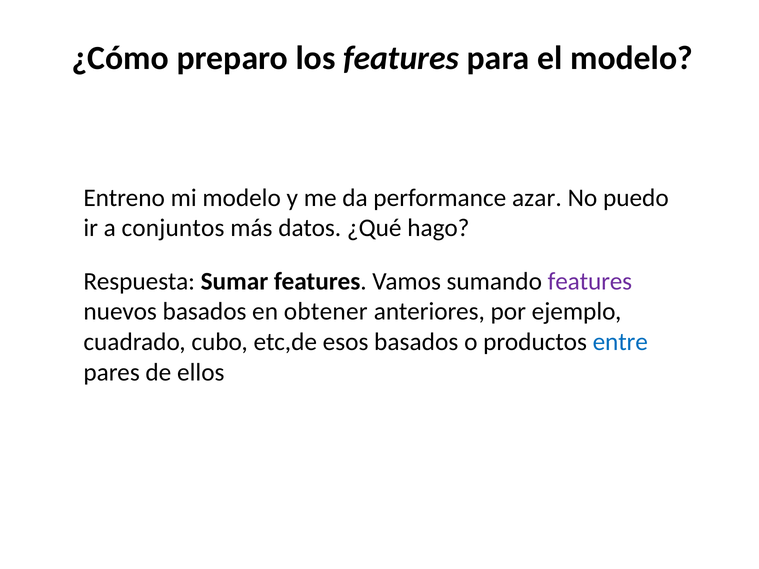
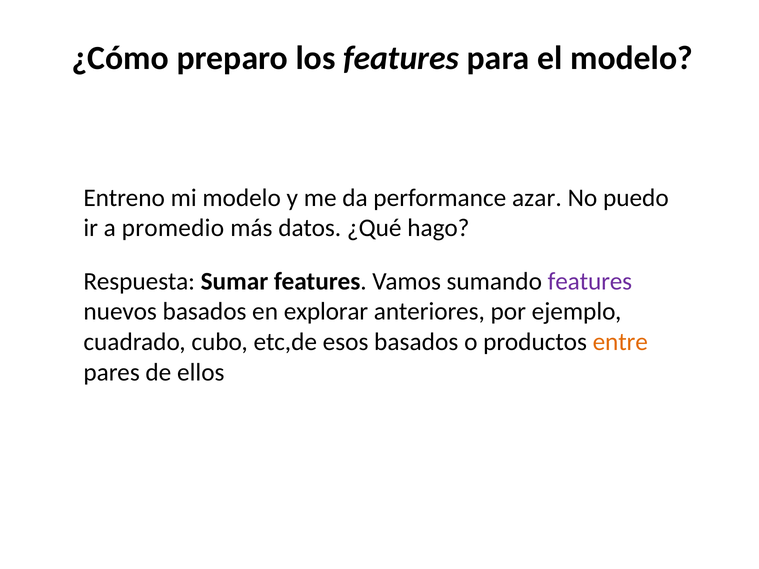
conjuntos: conjuntos -> promedio
obtener: obtener -> explorar
entre colour: blue -> orange
